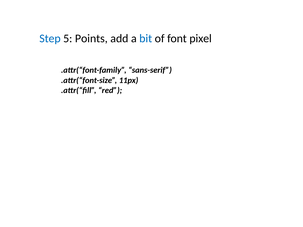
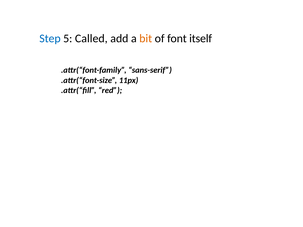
Points: Points -> Called
bit colour: blue -> orange
pixel: pixel -> itself
